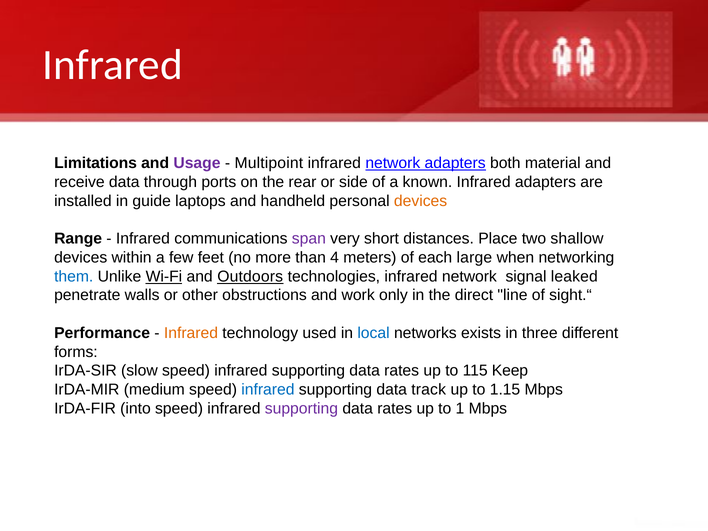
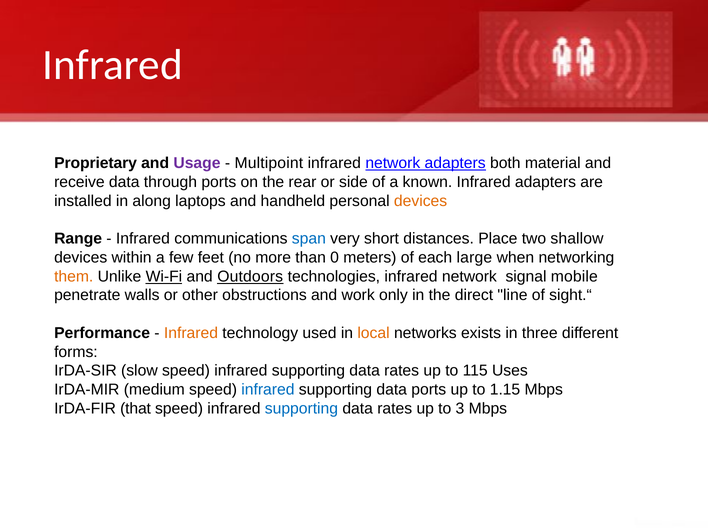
Limitations: Limitations -> Proprietary
guide: guide -> along
span colour: purple -> blue
4: 4 -> 0
them colour: blue -> orange
leaked: leaked -> mobile
local colour: blue -> orange
Keep: Keep -> Uses
data track: track -> ports
into: into -> that
supporting at (301, 408) colour: purple -> blue
1: 1 -> 3
